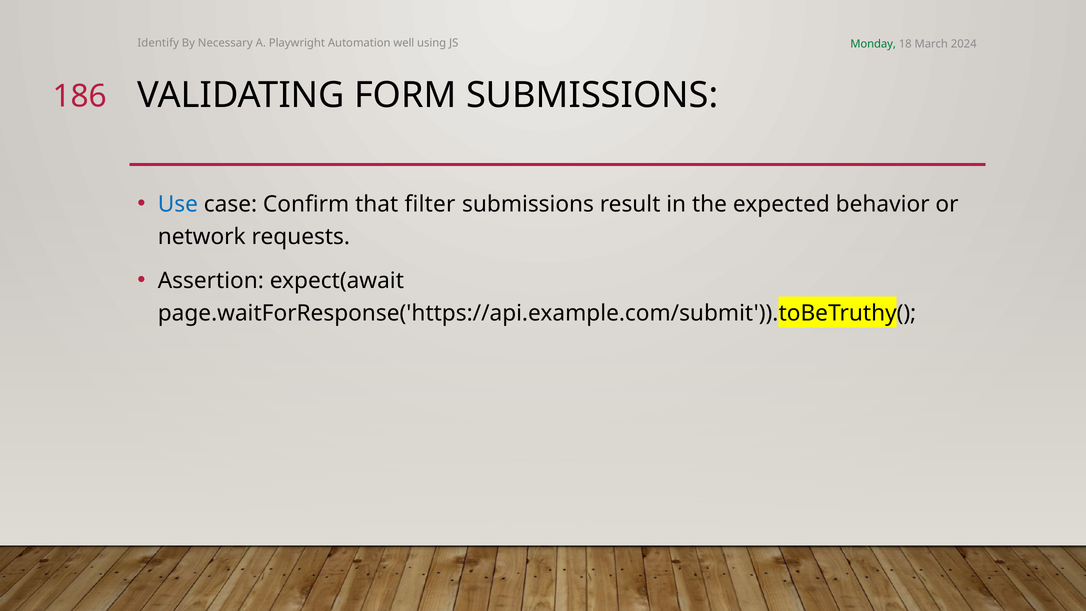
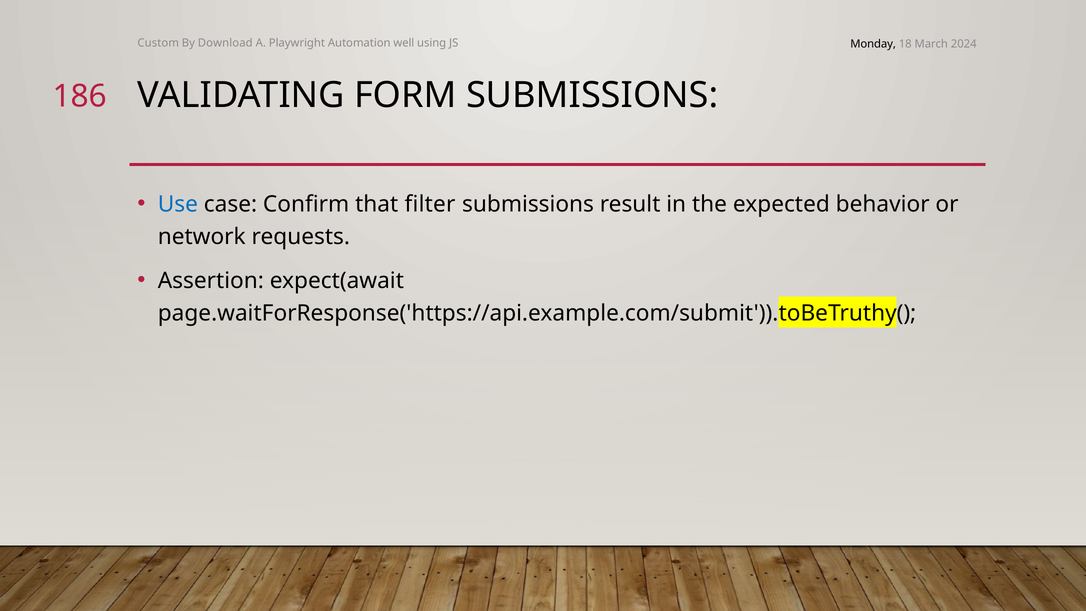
Identify: Identify -> Custom
Necessary: Necessary -> Download
Monday colour: green -> black
